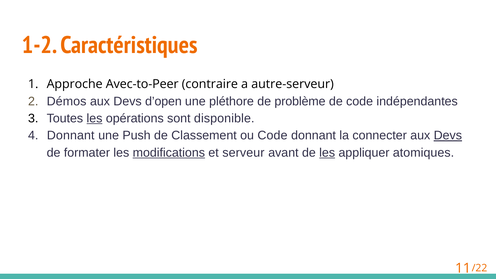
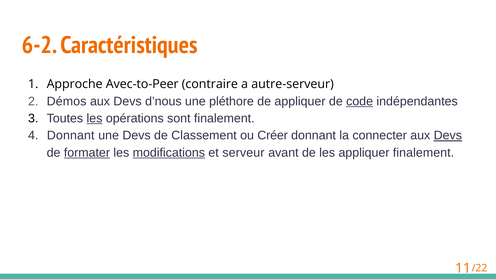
1-2: 1-2 -> 6-2
d’open: d’open -> d’nous
de problème: problème -> appliquer
code at (360, 101) underline: none -> present
sont disponible: disponible -> finalement
une Push: Push -> Devs
ou Code: Code -> Créer
formater underline: none -> present
les at (327, 153) underline: present -> none
appliquer atomiques: atomiques -> finalement
